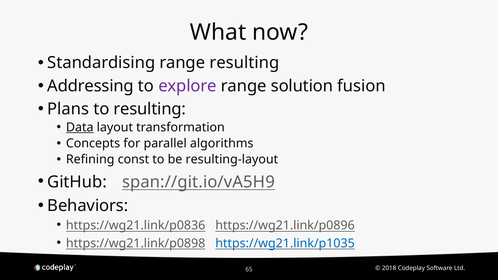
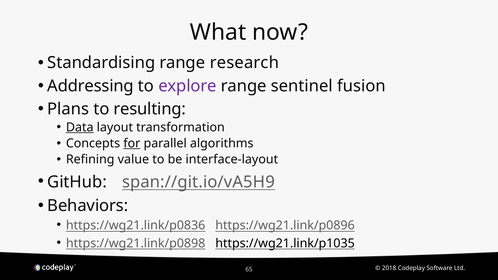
range resulting: resulting -> research
solution: solution -> sentinel
for underline: none -> present
const: const -> value
resulting-layout: resulting-layout -> interface-layout
https://wg21.link/p1035 colour: blue -> black
